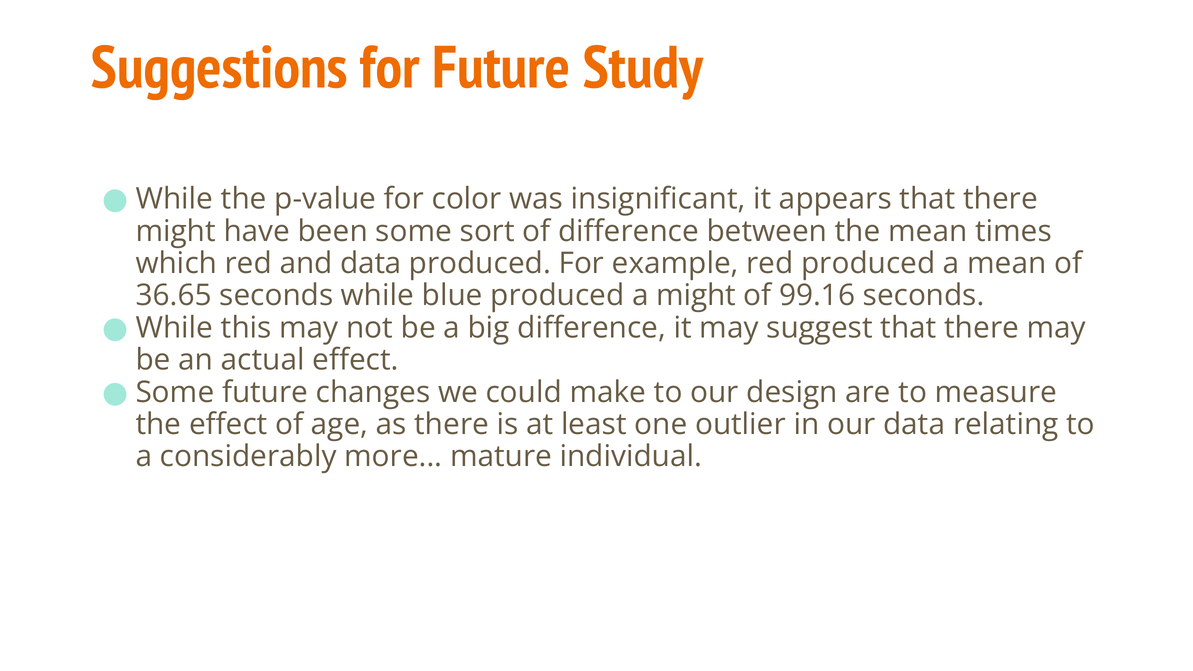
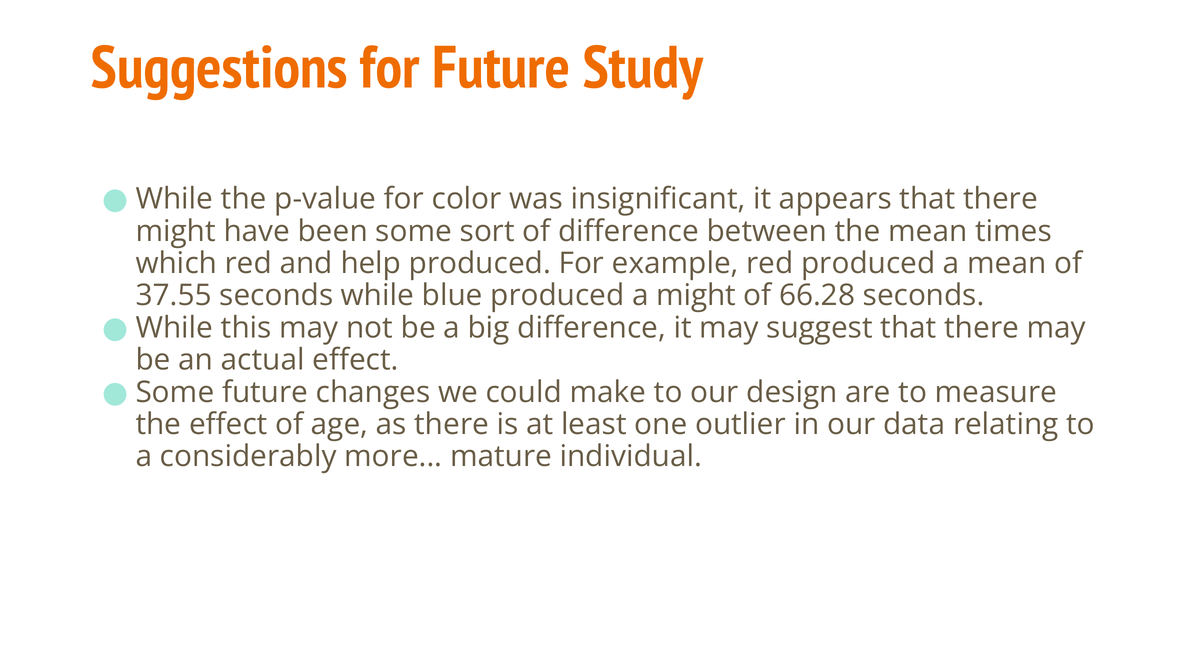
and data: data -> help
36.65: 36.65 -> 37.55
99.16: 99.16 -> 66.28
